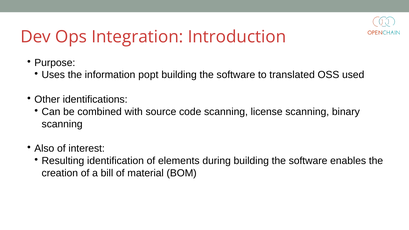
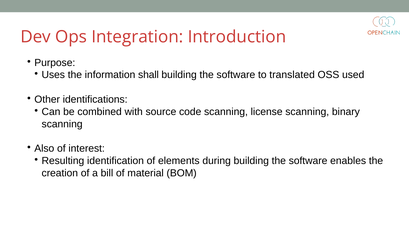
popt: popt -> shall
